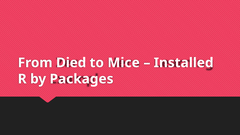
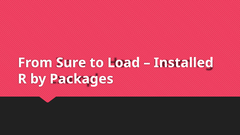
Died: Died -> Sure
Mice: Mice -> Load
